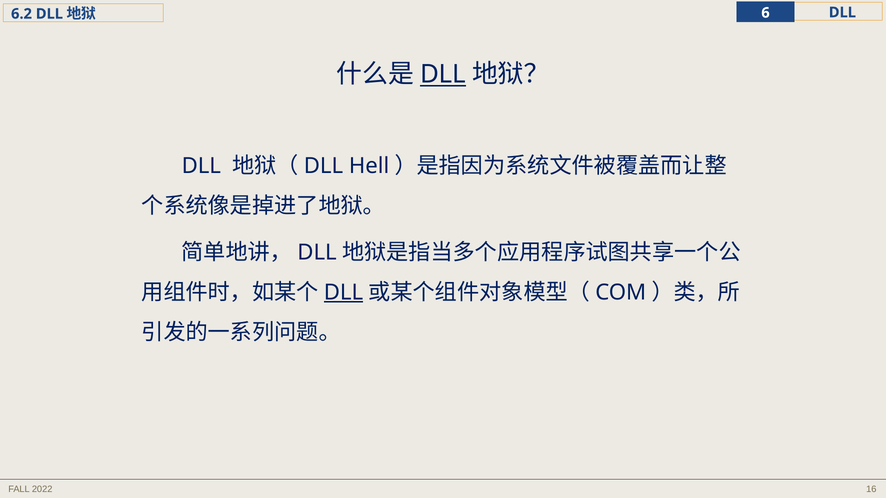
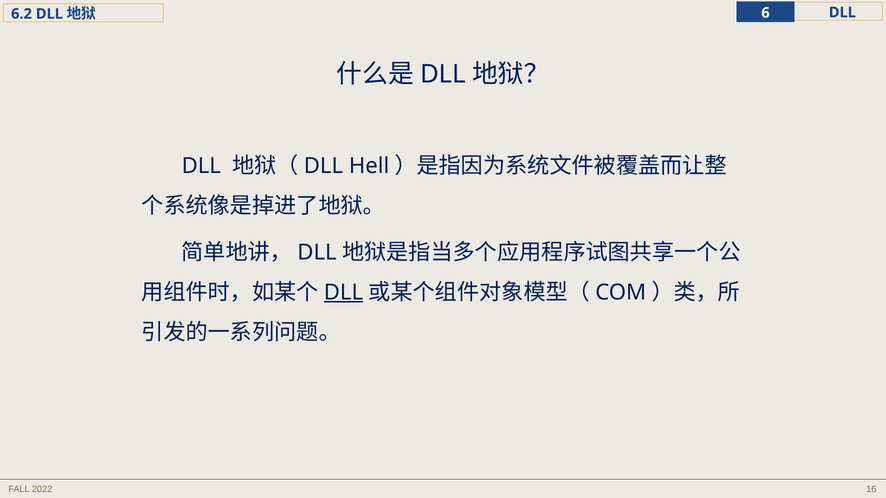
DLL at (443, 75) underline: present -> none
